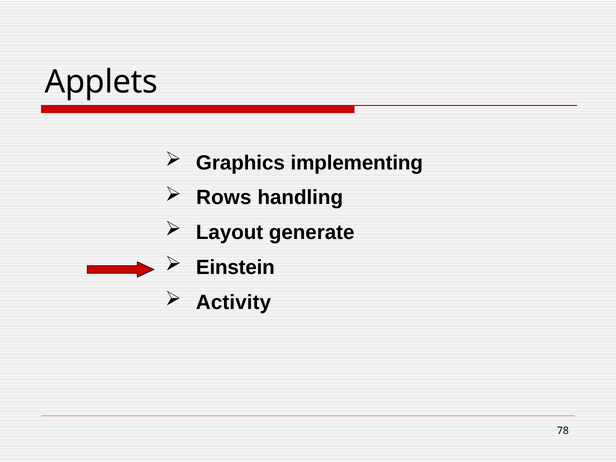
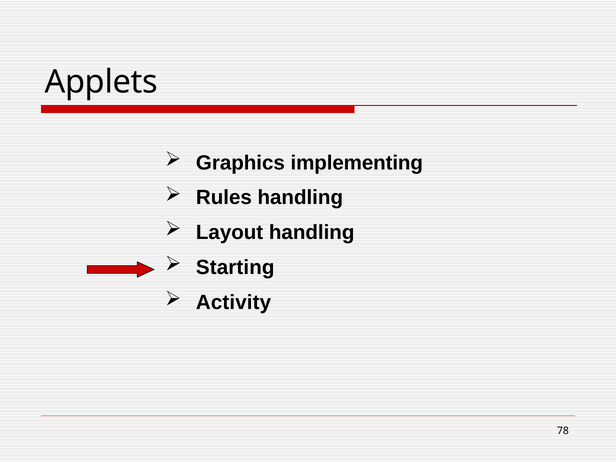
Rows: Rows -> Rules
Layout generate: generate -> handling
Einstein: Einstein -> Starting
